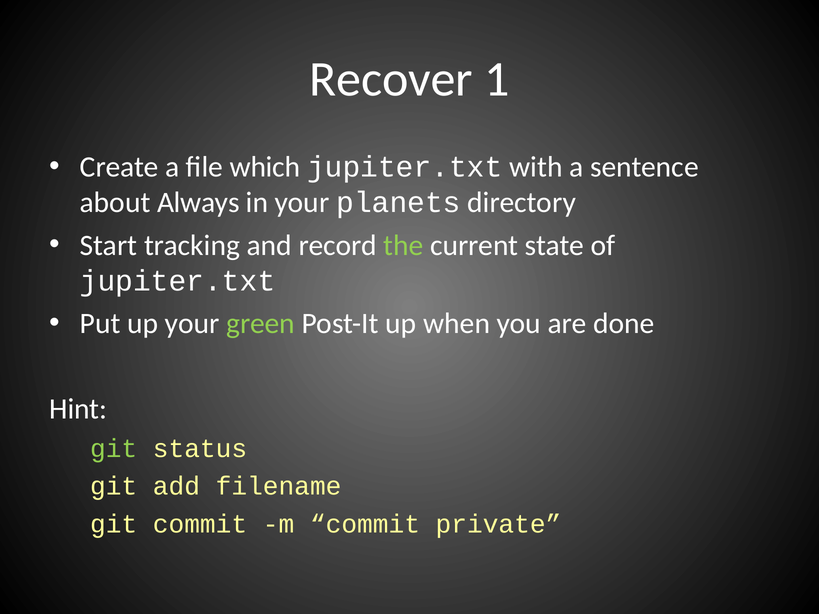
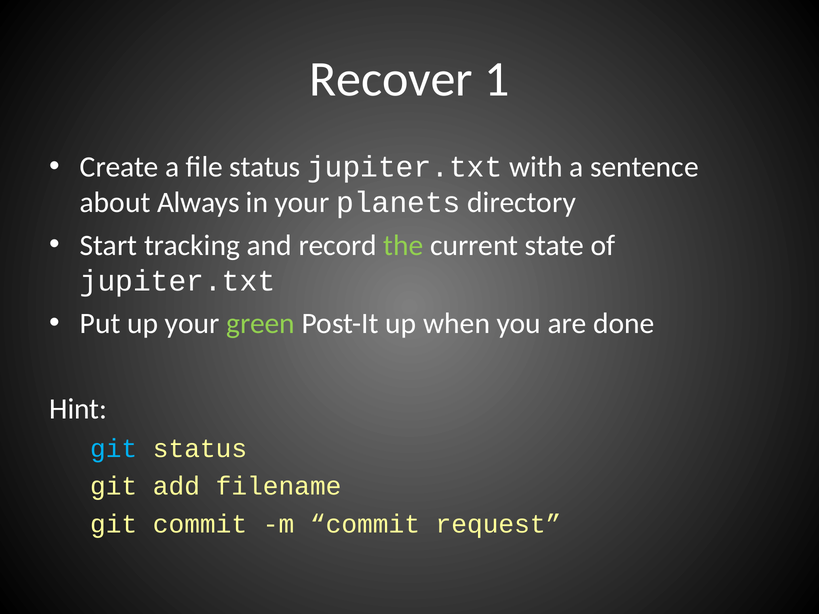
file which: which -> status
git at (114, 449) colour: light green -> light blue
private: private -> request
